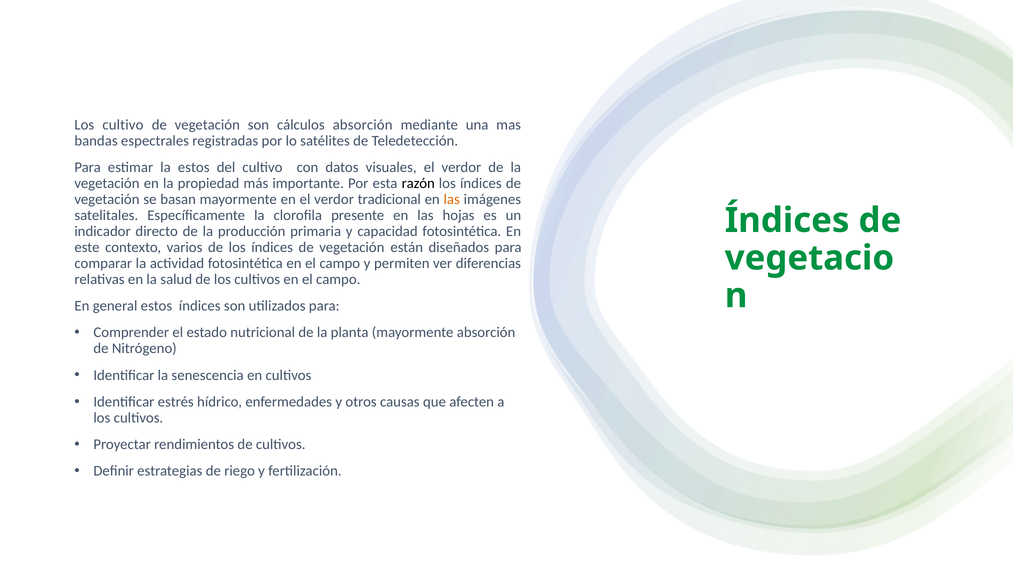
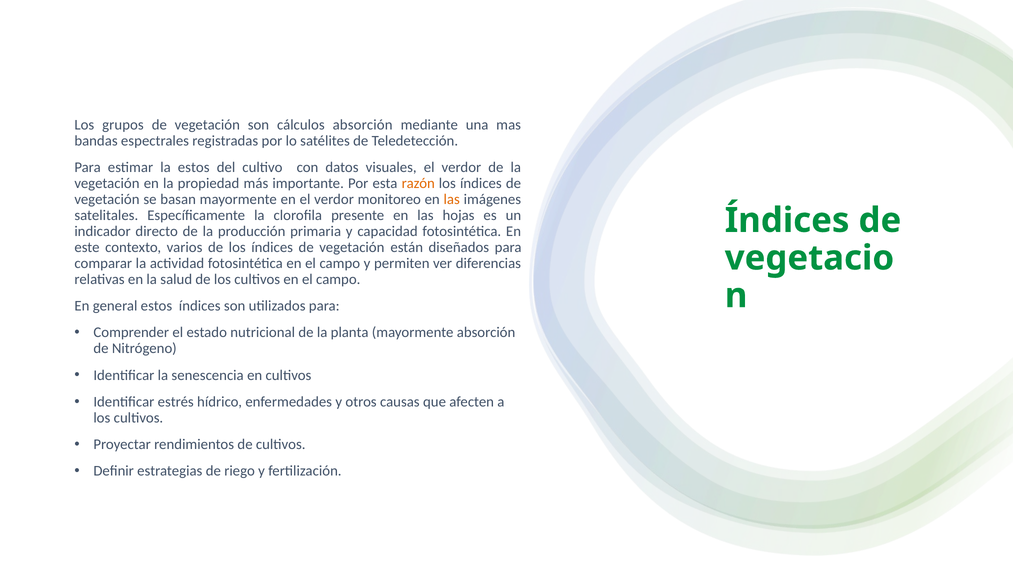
Los cultivo: cultivo -> grupos
razón colour: black -> orange
tradicional: tradicional -> monitoreo
